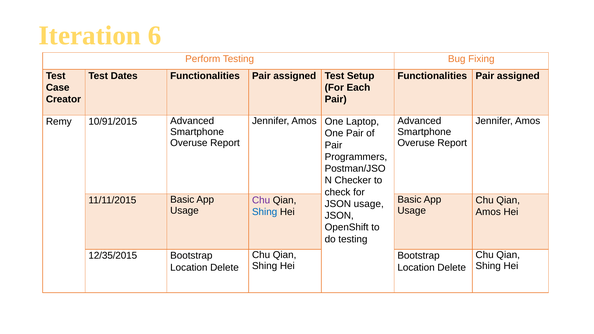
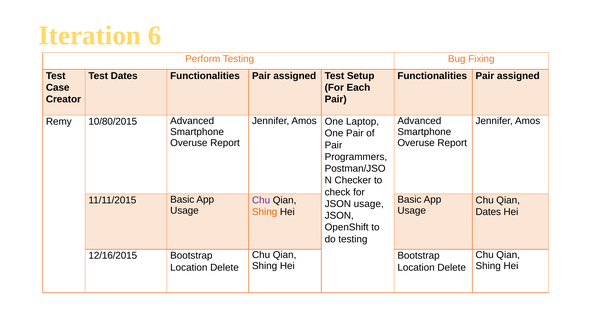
10/91/2015: 10/91/2015 -> 10/80/2015
Shing at (265, 212) colour: blue -> orange
Amos at (488, 212): Amos -> Dates
12/35/2015: 12/35/2015 -> 12/16/2015
